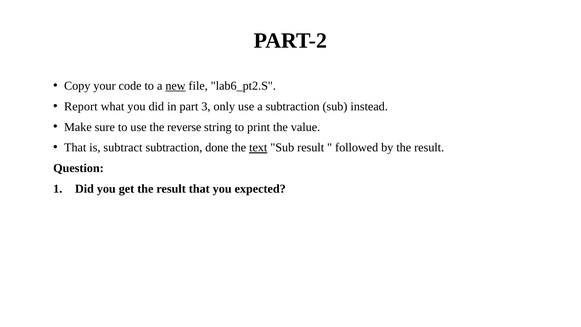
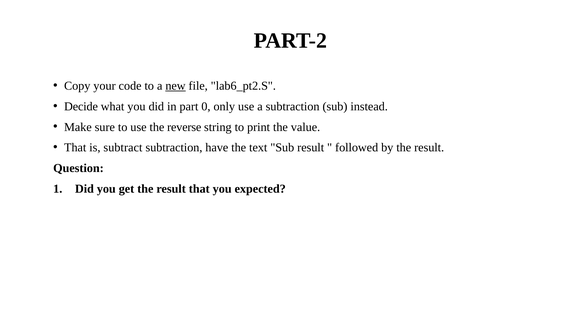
Report: Report -> Decide
3: 3 -> 0
done: done -> have
text underline: present -> none
